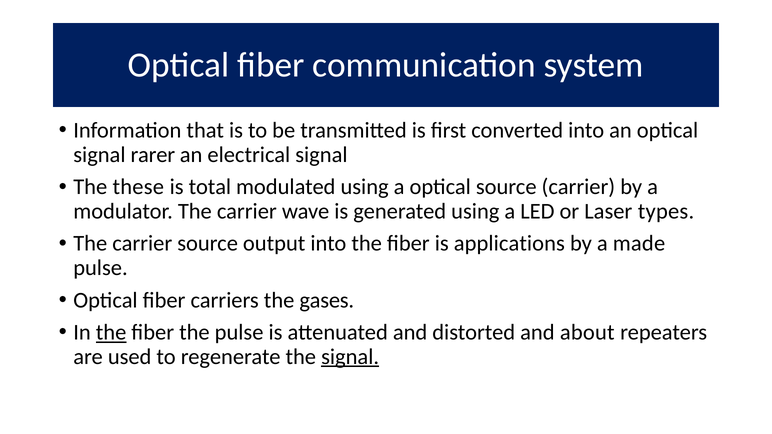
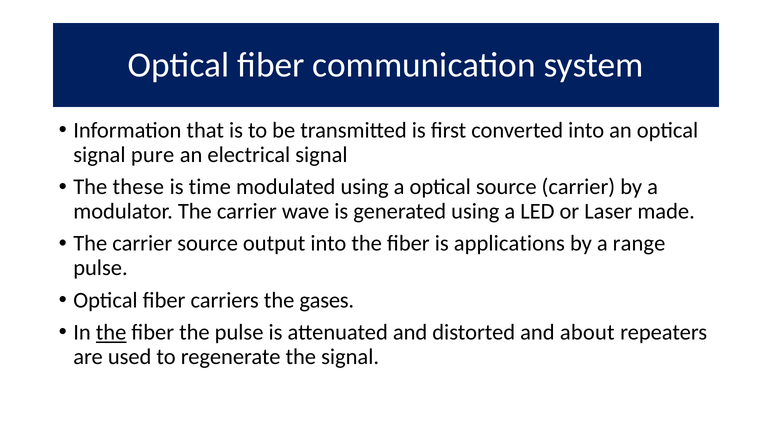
rarer: rarer -> pure
total: total -> time
types: types -> made
made: made -> range
signal at (350, 357) underline: present -> none
